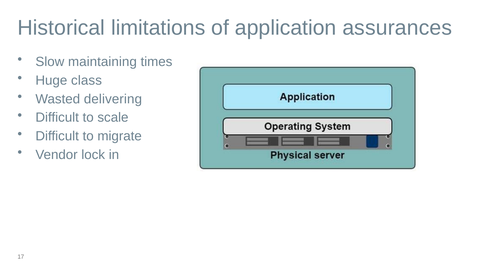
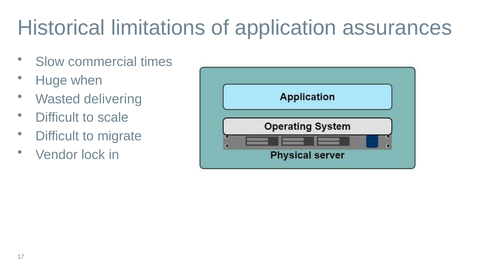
maintaining: maintaining -> commercial
class: class -> when
